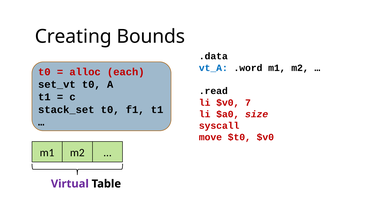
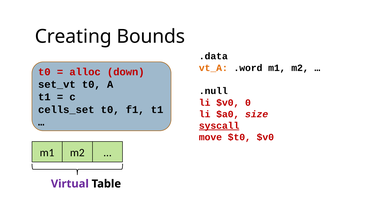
vt_A colour: blue -> orange
each: each -> down
.read: .read -> .null
7: 7 -> 0
stack_set: stack_set -> cells_set
syscall underline: none -> present
